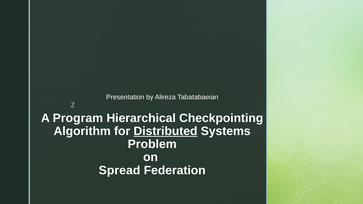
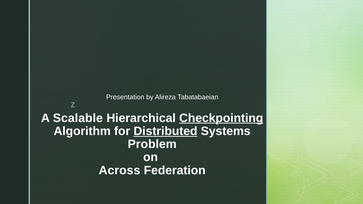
Program: Program -> Scalable
Checkpointing underline: none -> present
Spread: Spread -> Across
